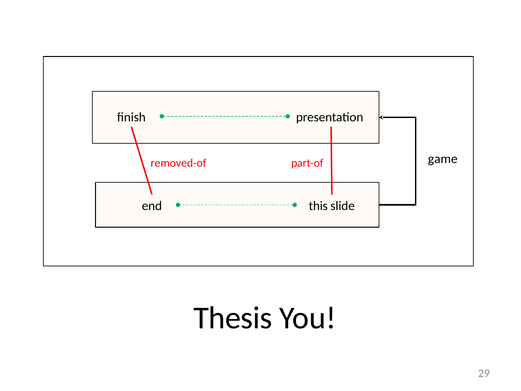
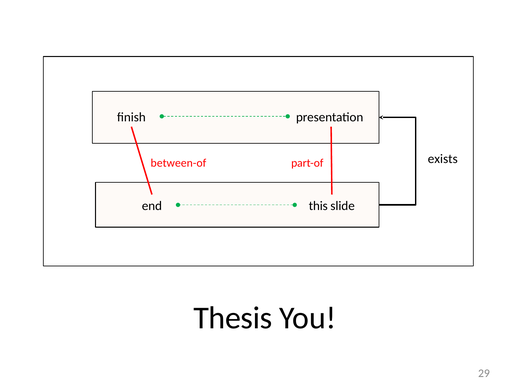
game: game -> exists
removed-of: removed-of -> between-of
